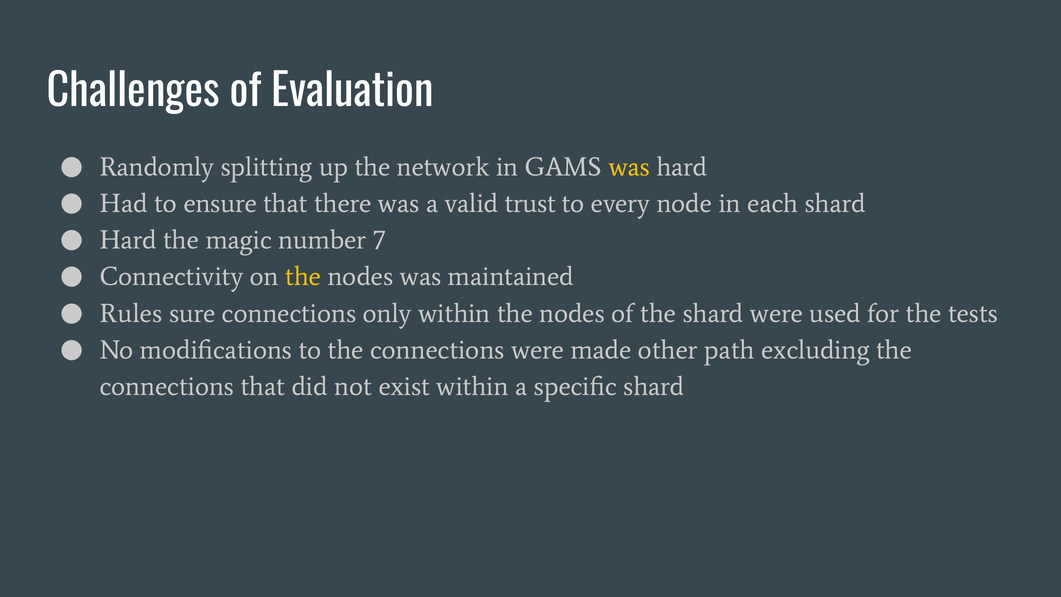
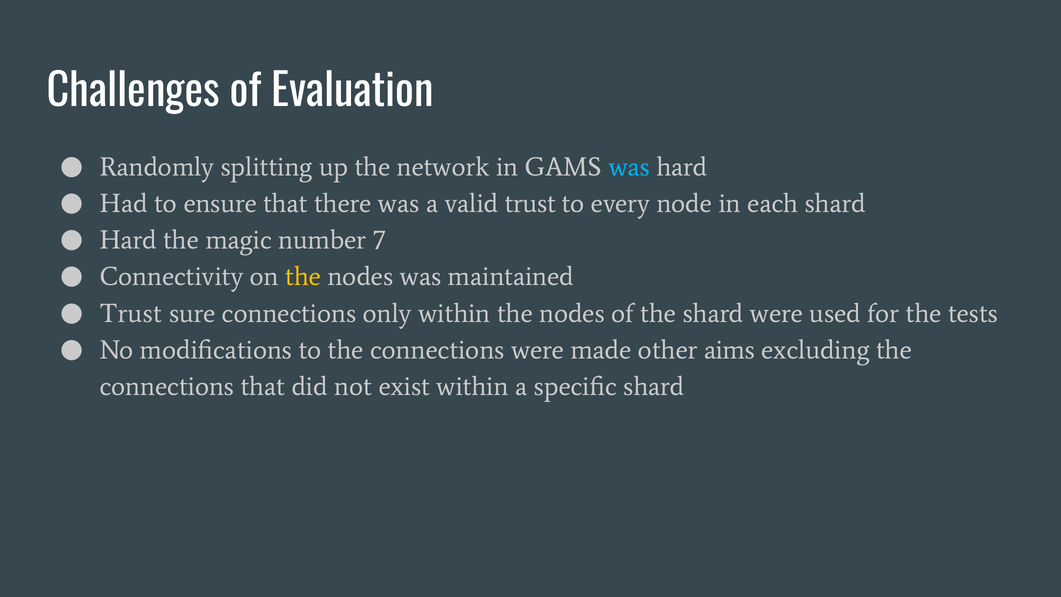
was at (629, 167) colour: yellow -> light blue
Rules at (131, 313): Rules -> Trust
path: path -> aims
